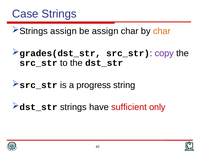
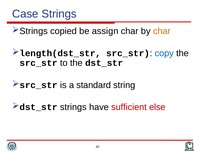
assign at (63, 31): assign -> copied
grades(dst_str: grades(dst_str -> length(dst_str
copy colour: purple -> blue
progress: progress -> standard
only: only -> else
